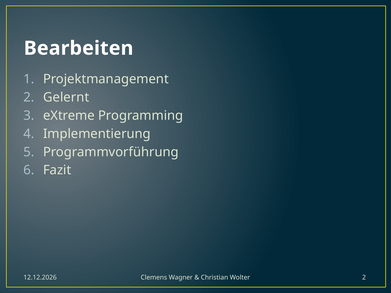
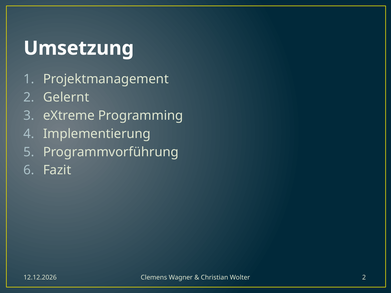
Bearbeiten: Bearbeiten -> Umsetzung
